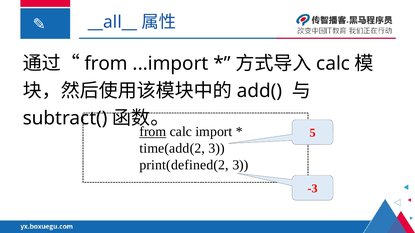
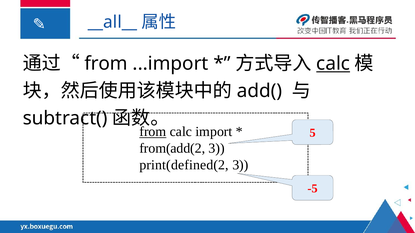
calc at (333, 64) underline: none -> present
time(add(2: time(add(2 -> from(add(2
-3: -3 -> -5
